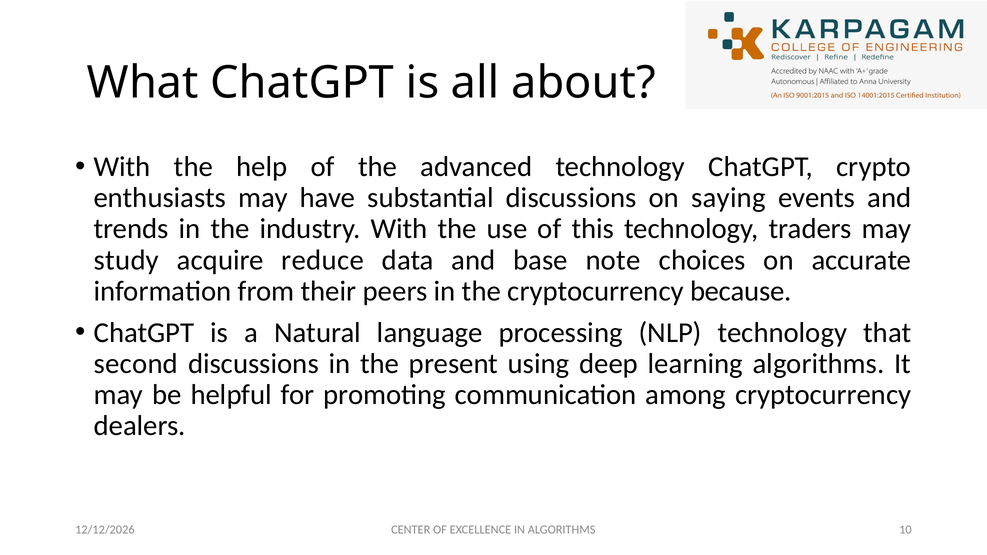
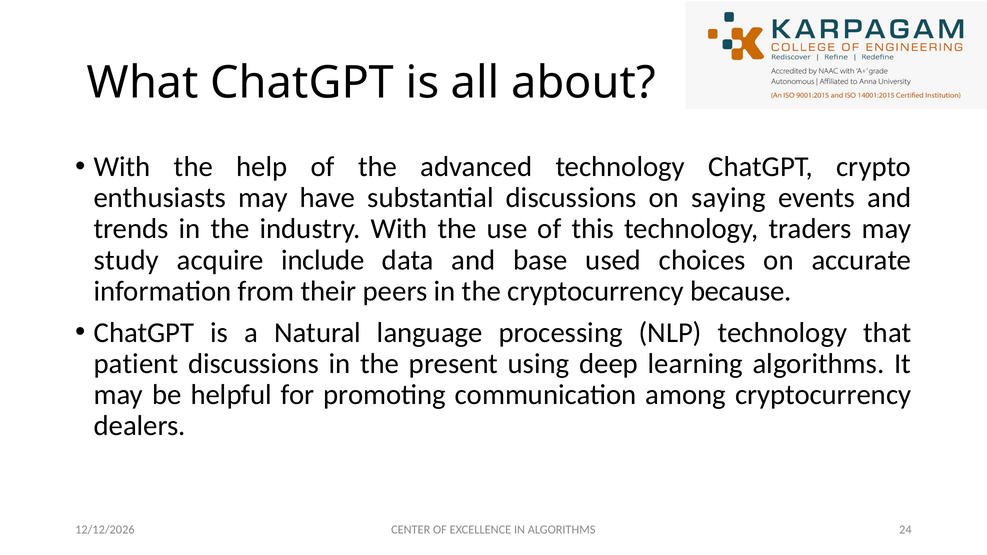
reduce: reduce -> include
note: note -> used
second: second -> patient
10: 10 -> 24
